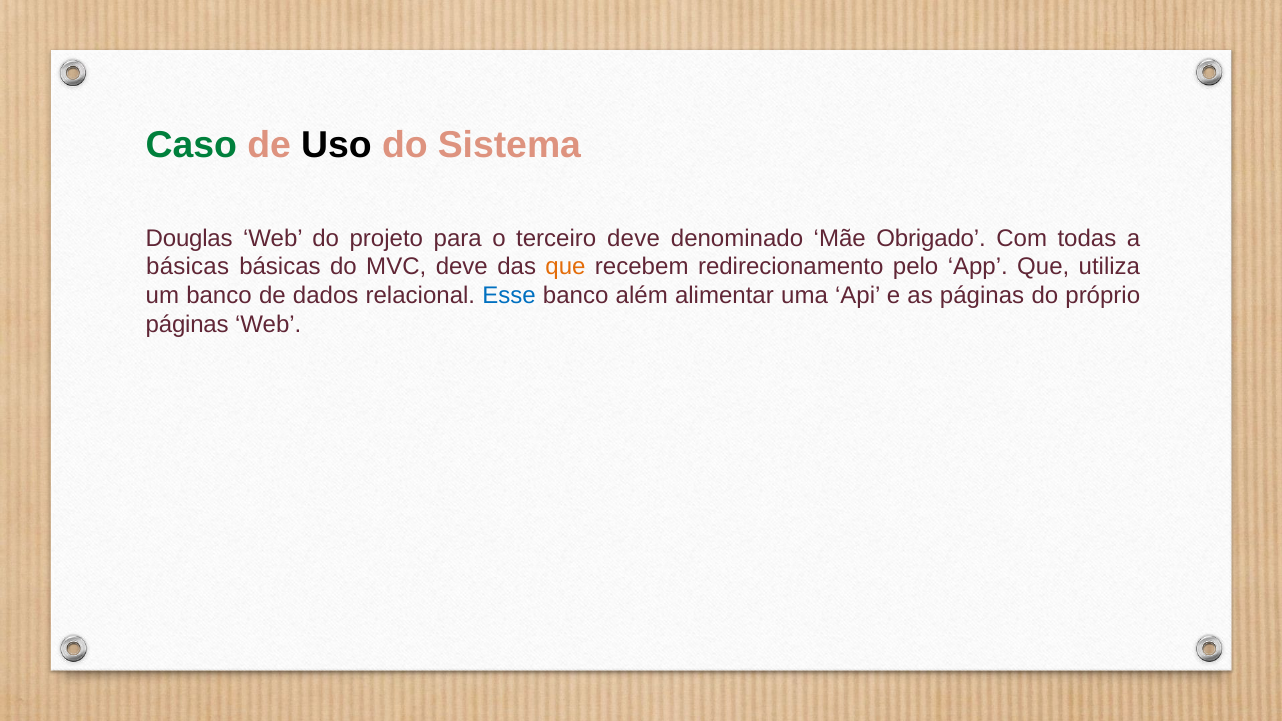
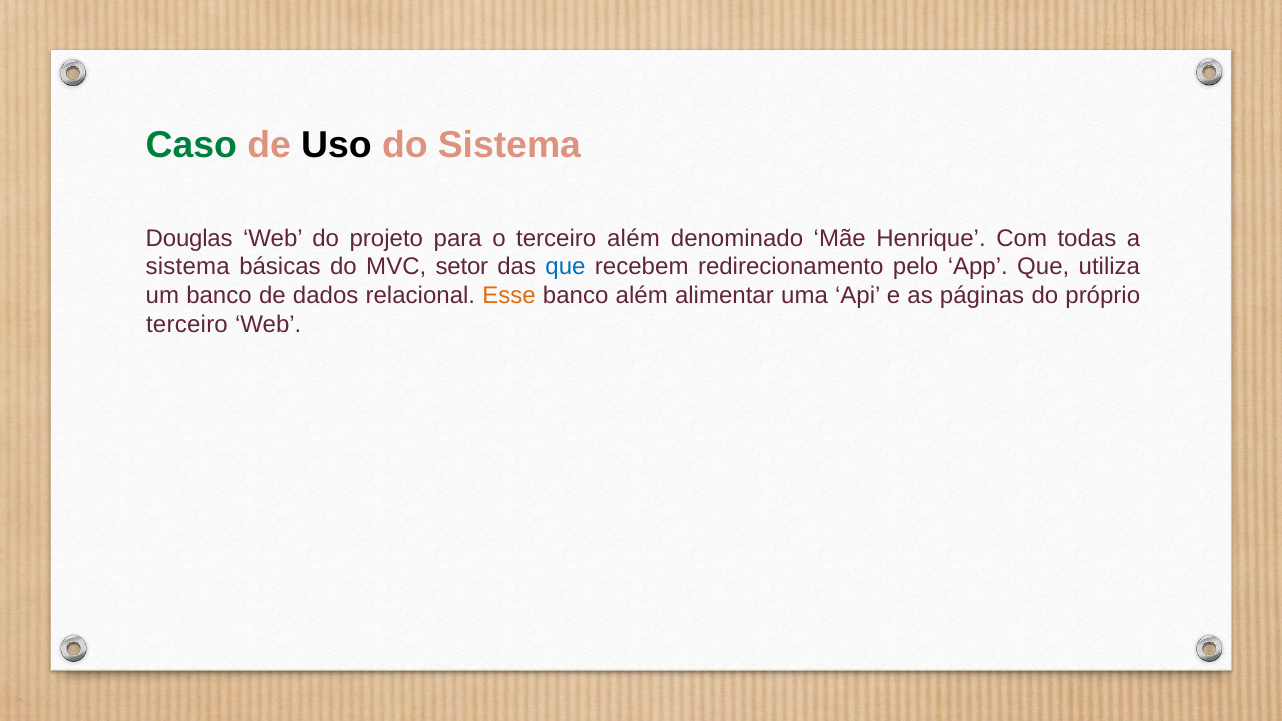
terceiro deve: deve -> além
Obrigado: Obrigado -> Henrique
básicas at (188, 267): básicas -> sistema
MVC deve: deve -> setor
que at (566, 267) colour: orange -> blue
Esse colour: blue -> orange
páginas at (187, 325): páginas -> terceiro
